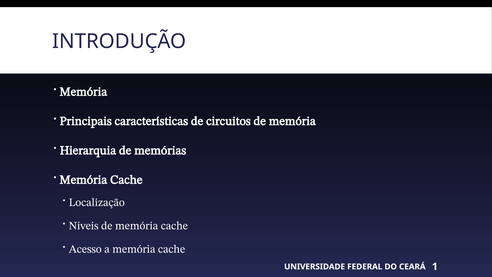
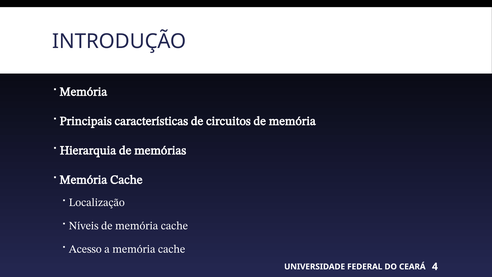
1: 1 -> 4
